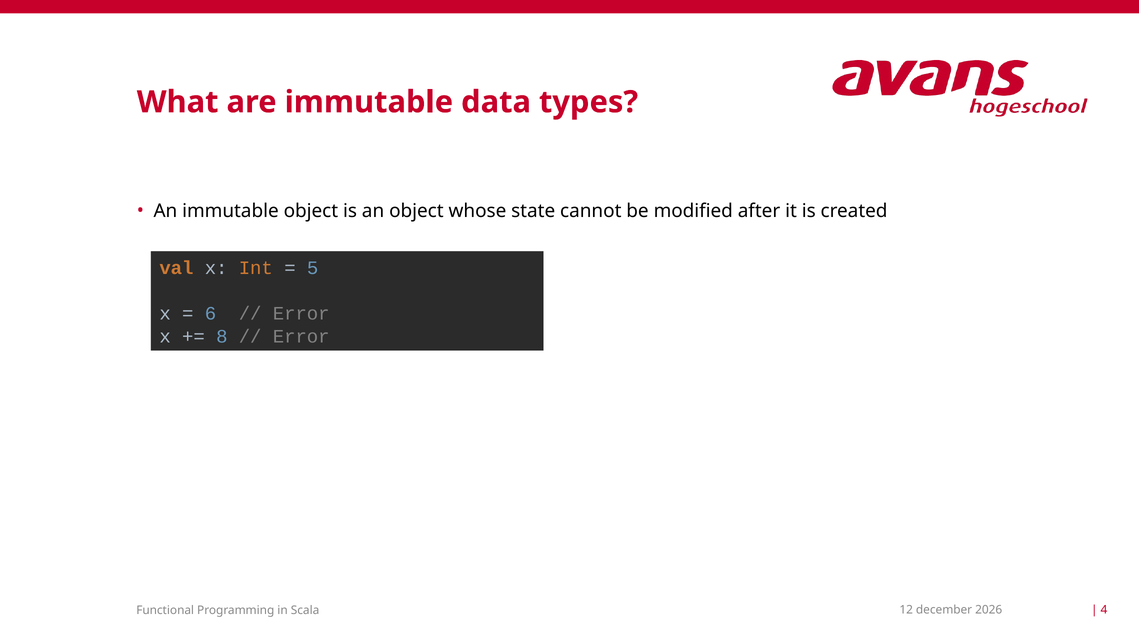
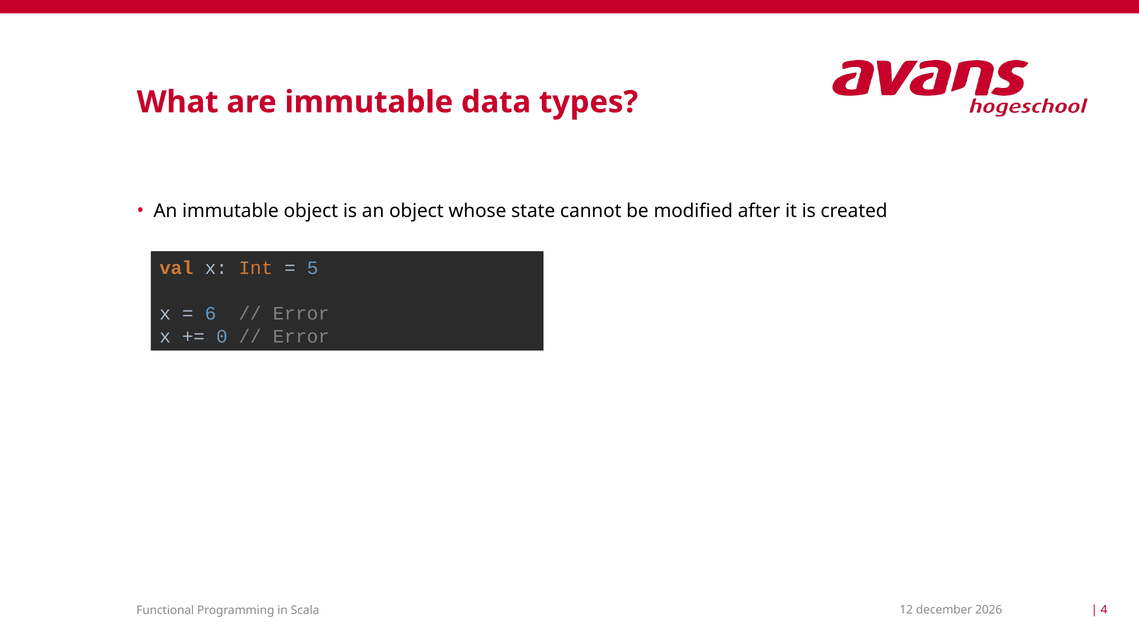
8: 8 -> 0
